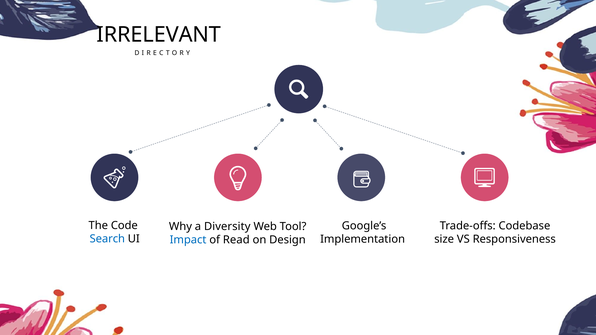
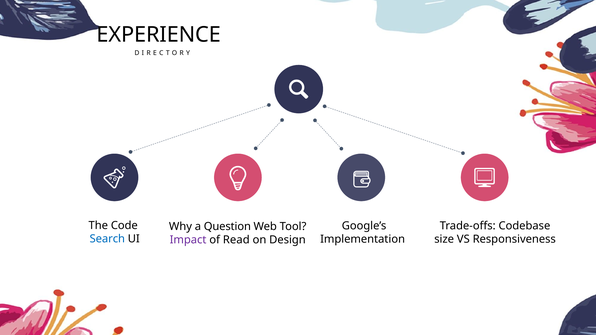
IRRELEVANT: IRRELEVANT -> EXPERIENCE
Diversity: Diversity -> Question
Impact colour: blue -> purple
